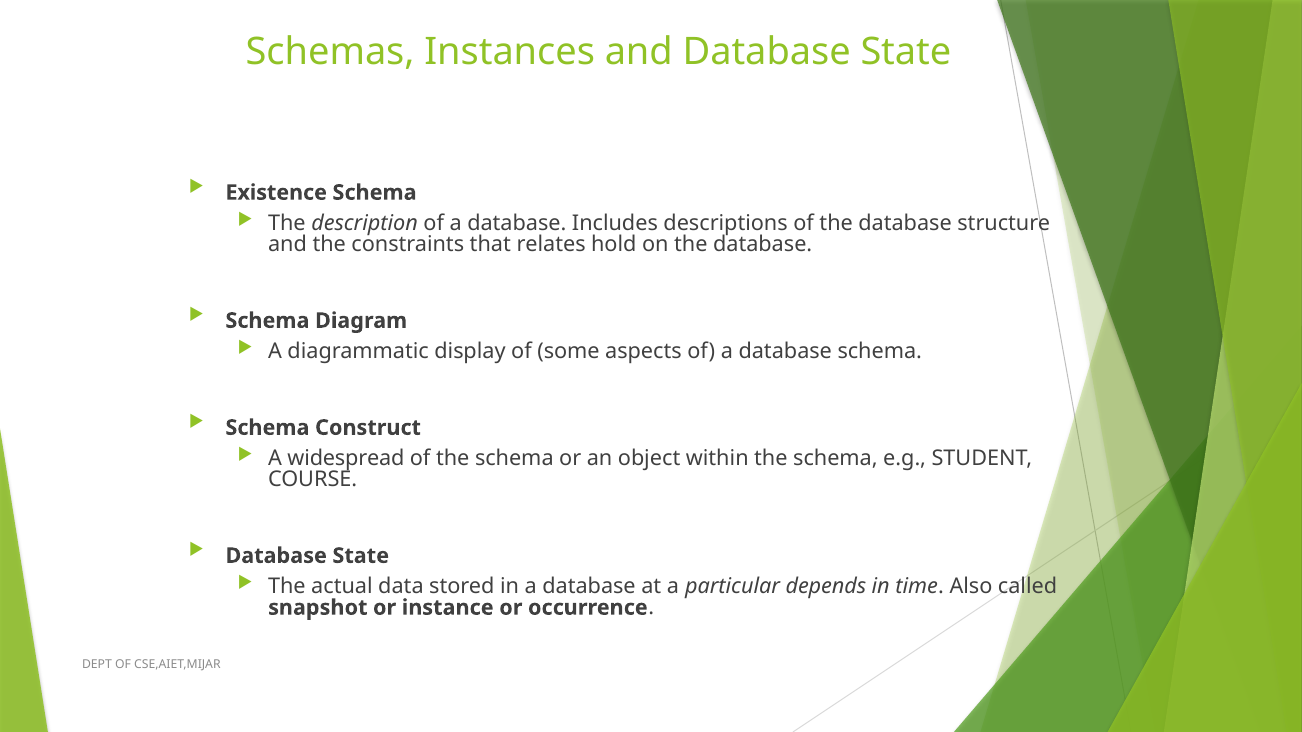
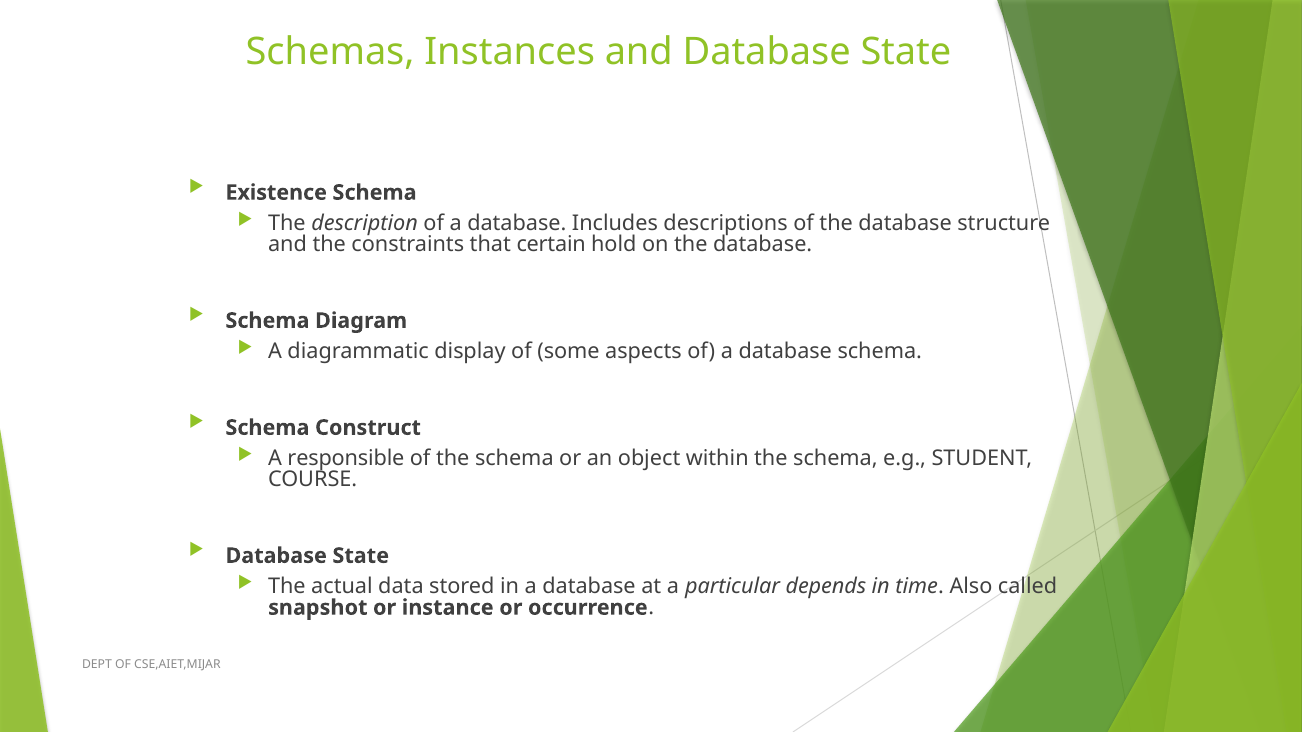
relates: relates -> certain
widespread: widespread -> responsible
